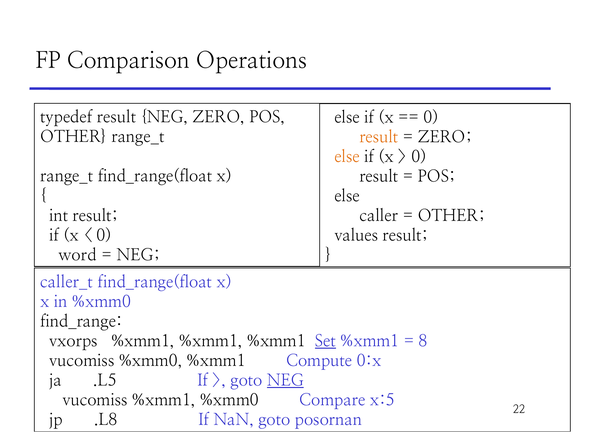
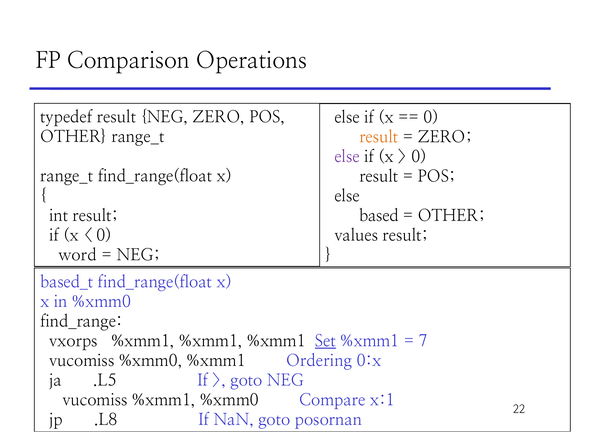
else at (347, 157) colour: orange -> purple
caller: caller -> based
caller_t: caller_t -> based_t
8: 8 -> 7
Compute: Compute -> Ordering
NEG at (285, 380) underline: present -> none
x:5: x:5 -> x:1
